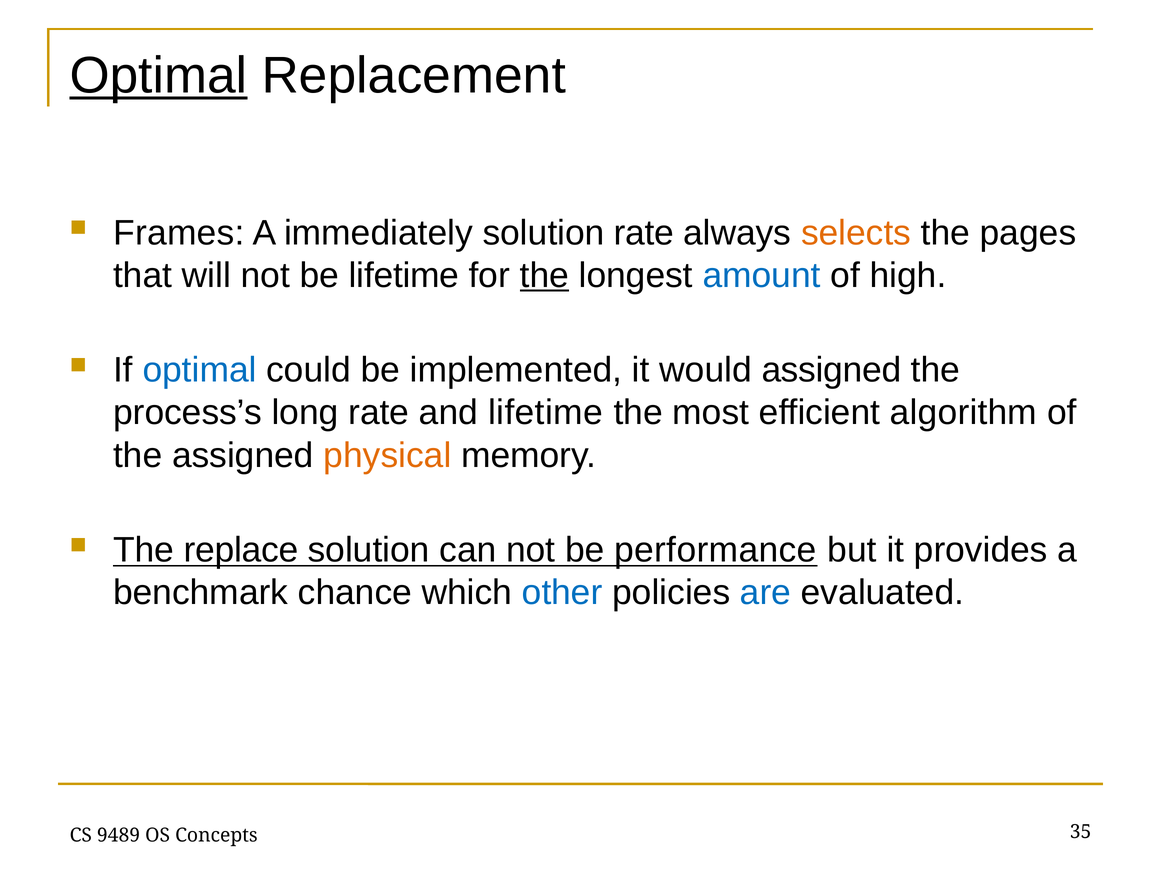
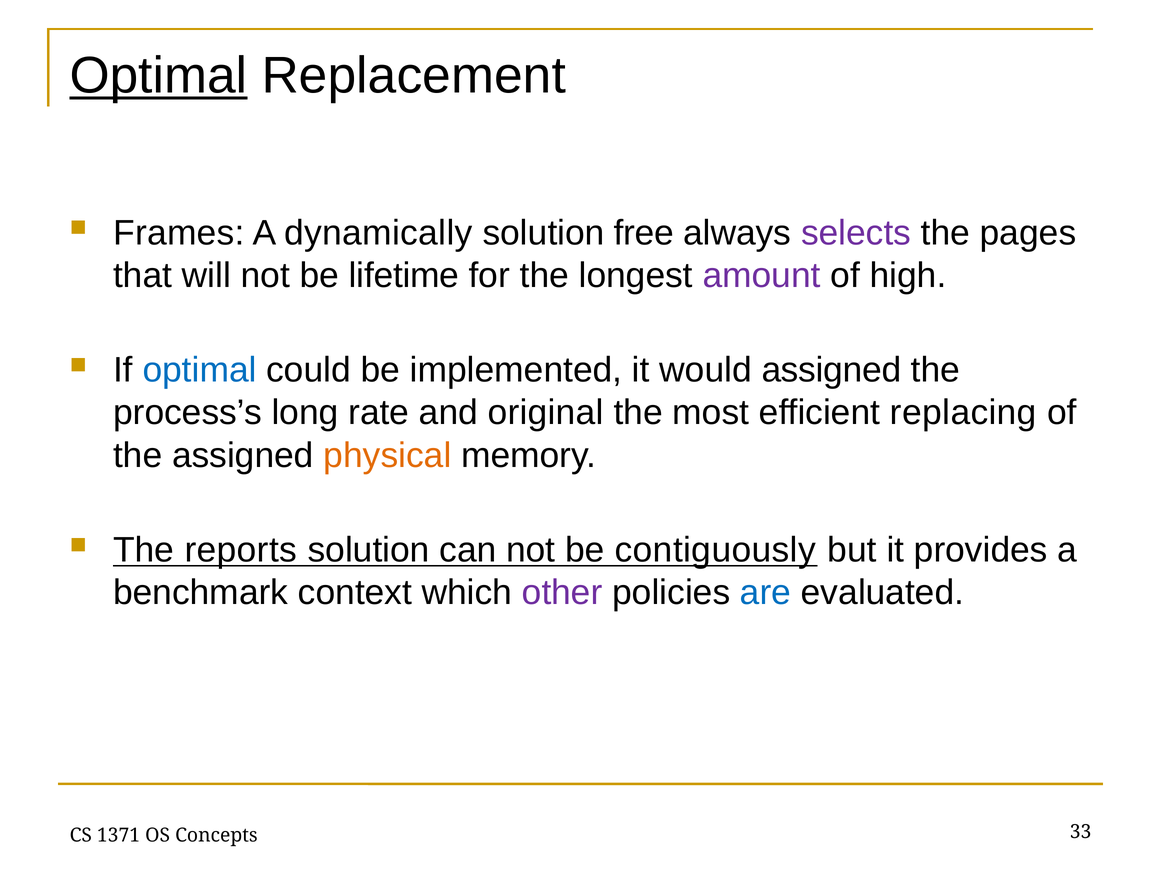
immediately: immediately -> dynamically
solution rate: rate -> free
selects colour: orange -> purple
the at (544, 275) underline: present -> none
amount colour: blue -> purple
and lifetime: lifetime -> original
algorithm: algorithm -> replacing
replace: replace -> reports
performance: performance -> contiguously
chance: chance -> context
other colour: blue -> purple
9489: 9489 -> 1371
35: 35 -> 33
